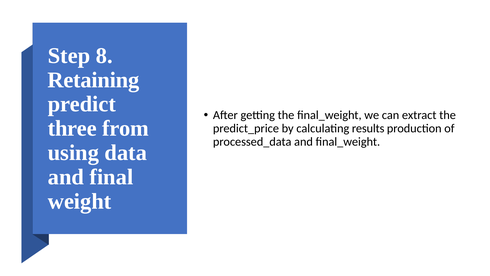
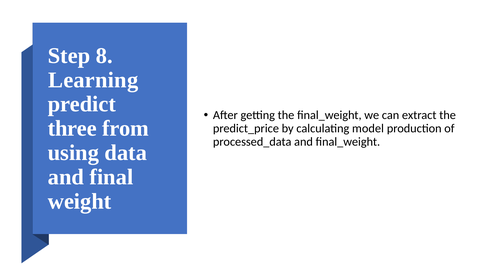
Retaining: Retaining -> Learning
results: results -> model
